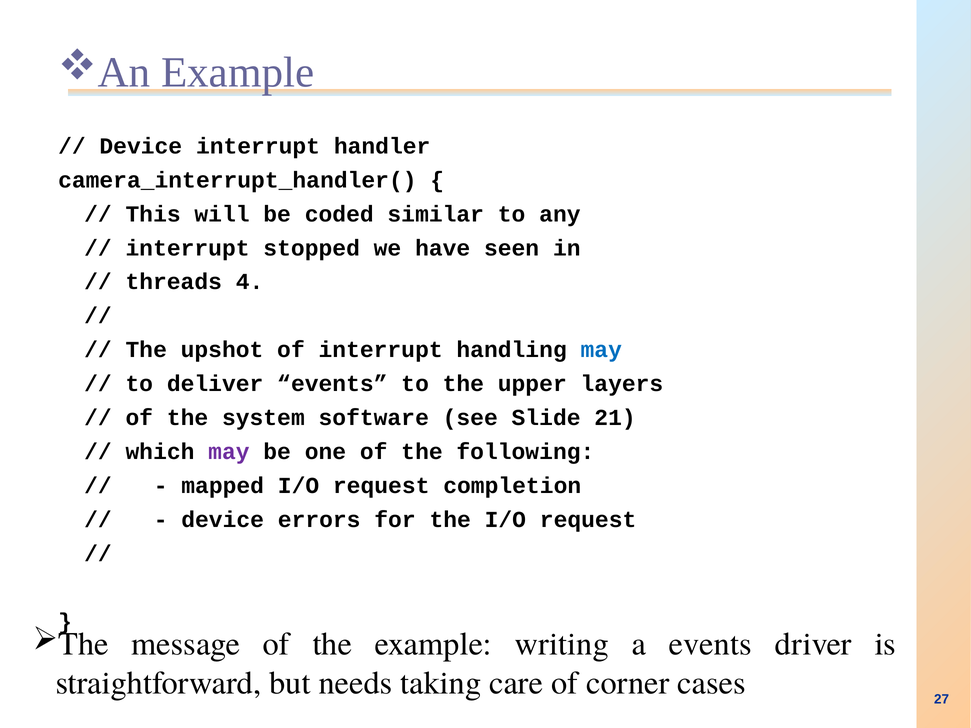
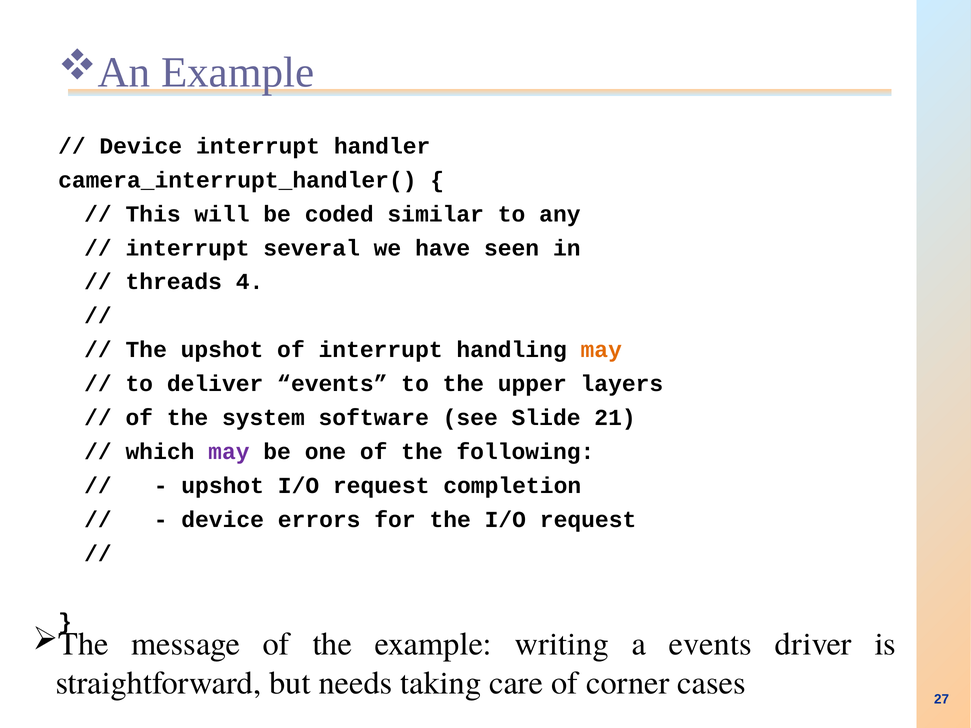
stopped: stopped -> several
may at (601, 350) colour: blue -> orange
mapped at (223, 486): mapped -> upshot
